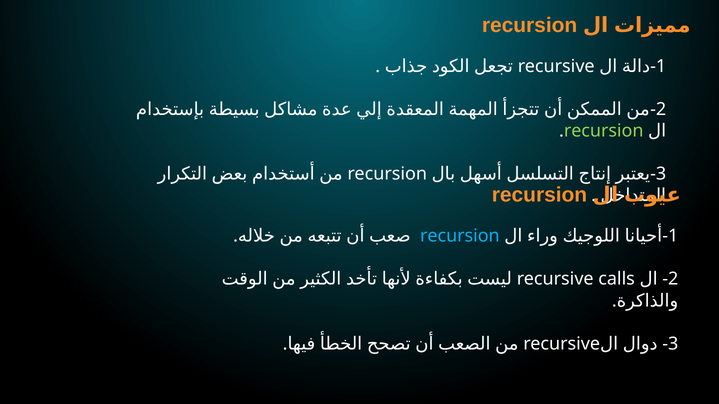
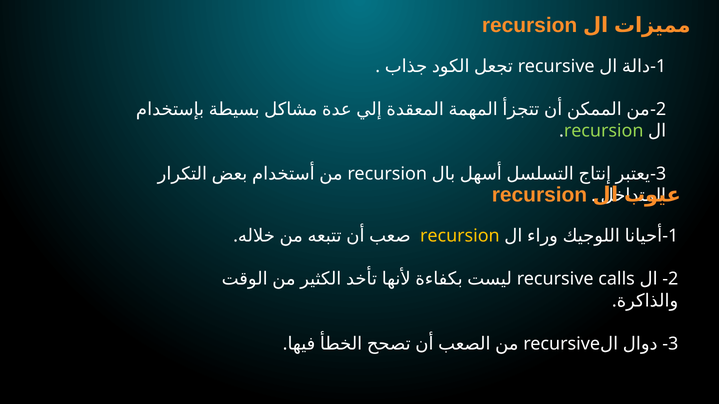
recursion at (460, 236) colour: light blue -> yellow
